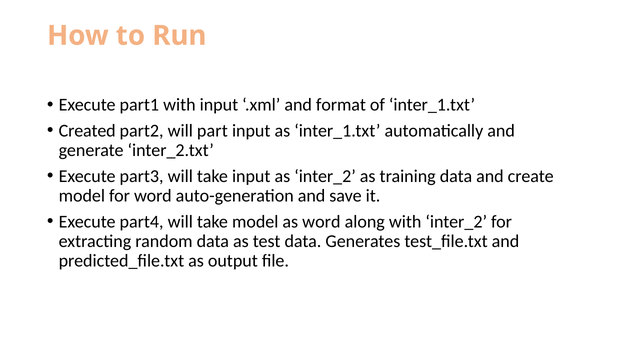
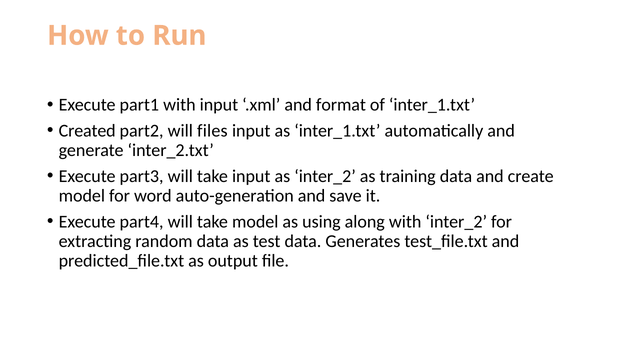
part: part -> files
as word: word -> using
